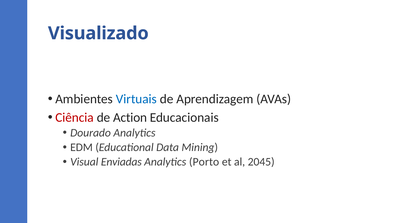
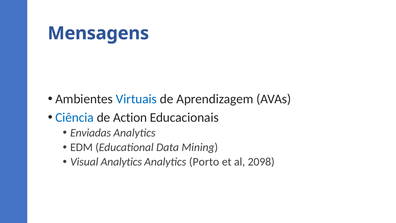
Visualizado: Visualizado -> Mensagens
Ciência colour: red -> blue
Dourado: Dourado -> Enviadas
Visual Enviadas: Enviadas -> Analytics
2045: 2045 -> 2098
